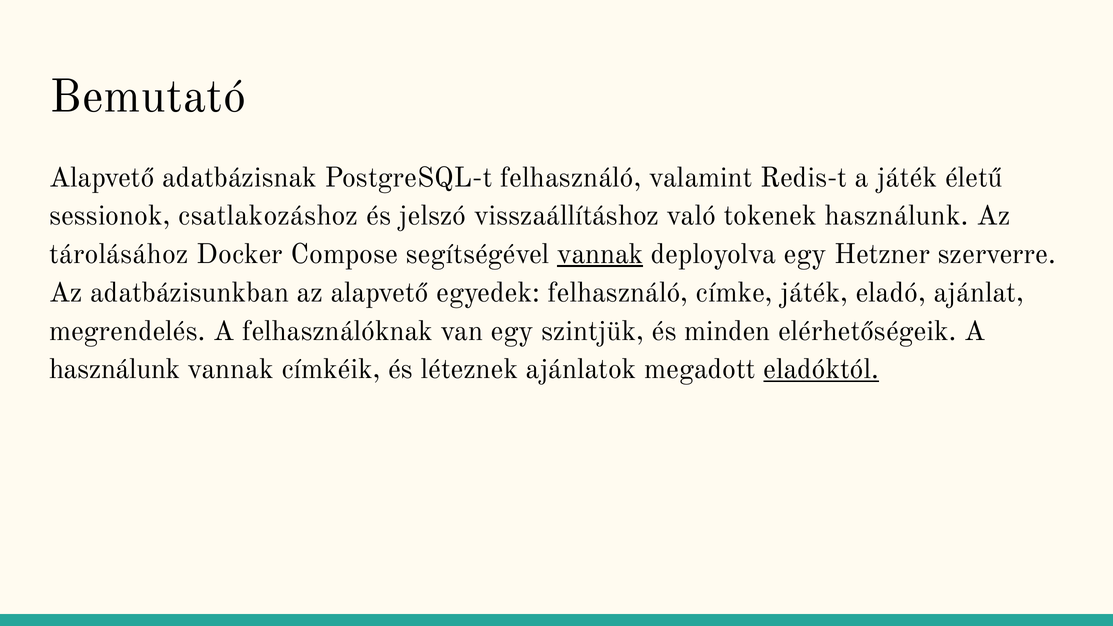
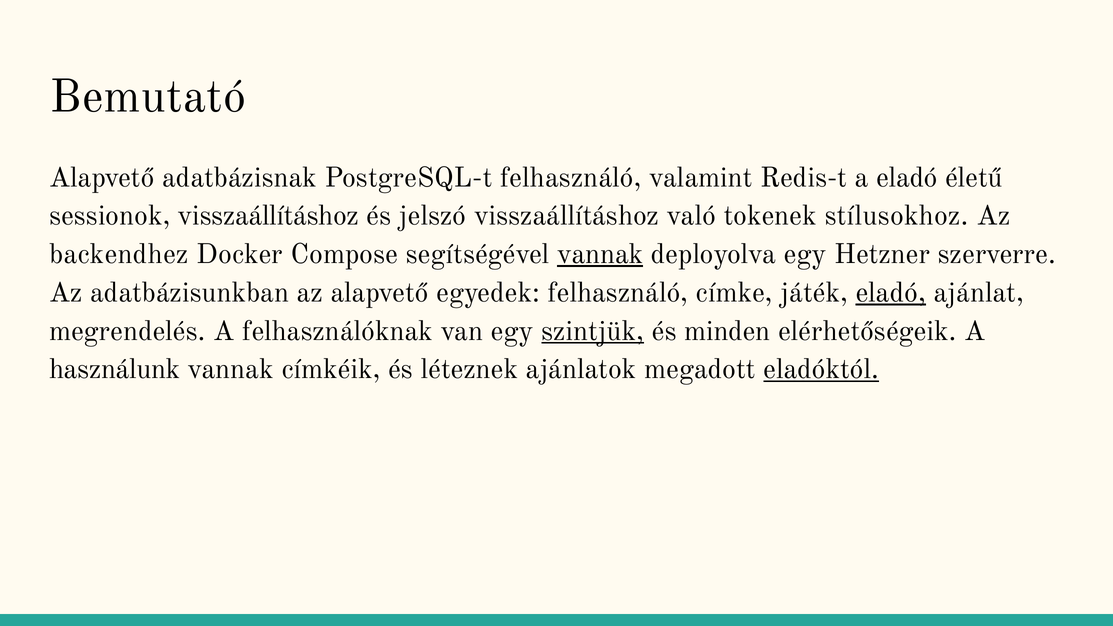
a játék: játék -> eladó
sessionok csatlakozáshoz: csatlakozáshoz -> visszaállításhoz
tokenek használunk: használunk -> stílusokhoz
tárolásához: tárolásához -> backendhez
eladó at (891, 293) underline: none -> present
szintjük underline: none -> present
